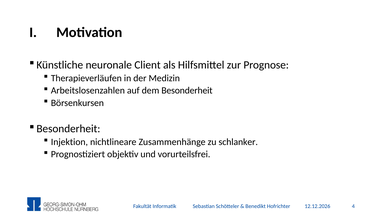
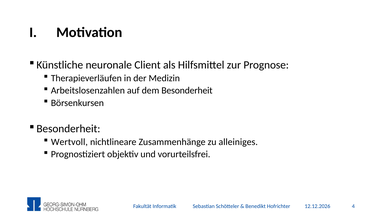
Injektion: Injektion -> Wertvoll
schlanker: schlanker -> alleiniges
